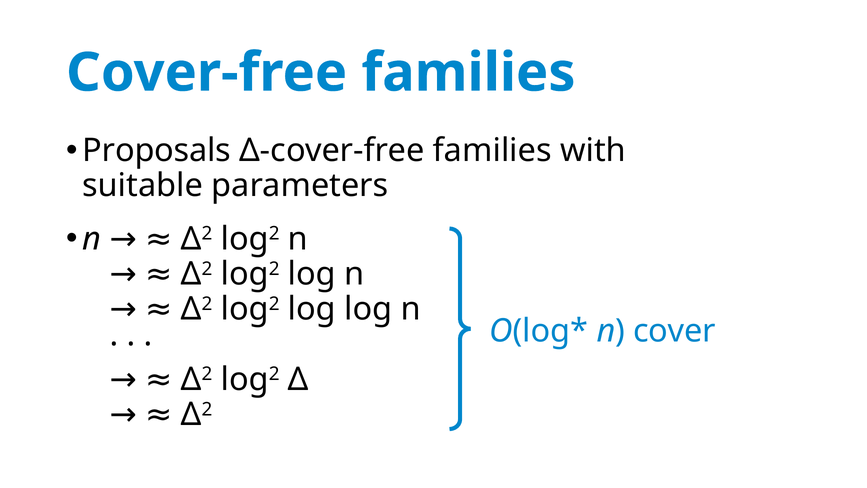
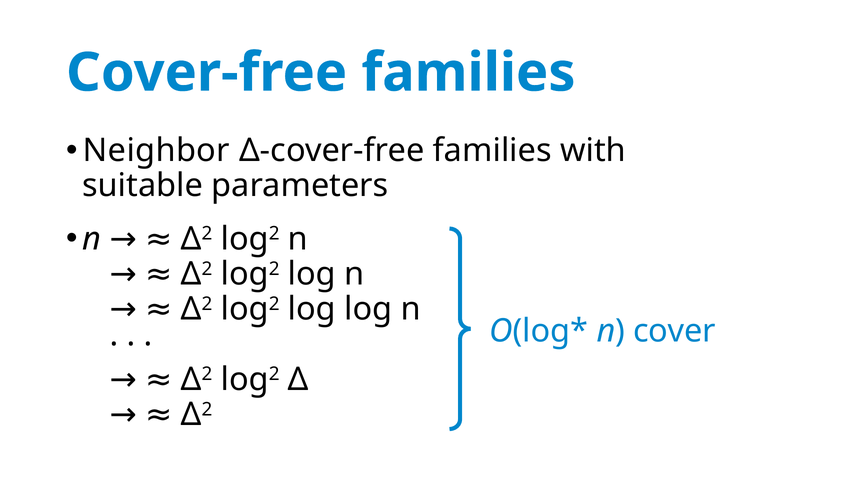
Proposals: Proposals -> Neighbor
